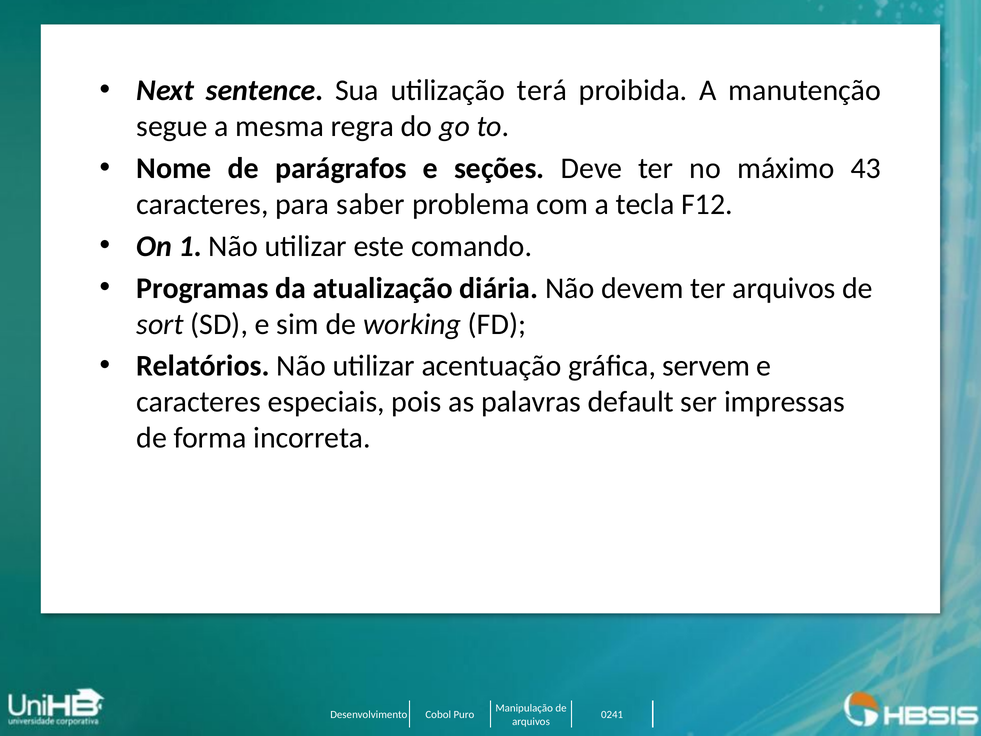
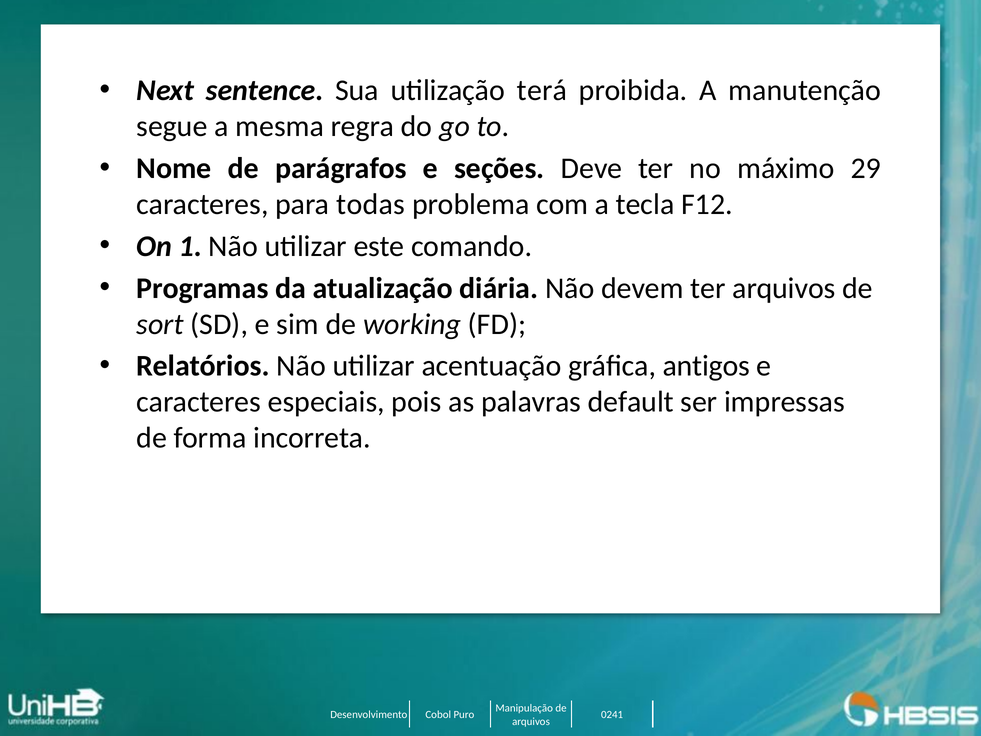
43: 43 -> 29
saber: saber -> todas
servem: servem -> antigos
